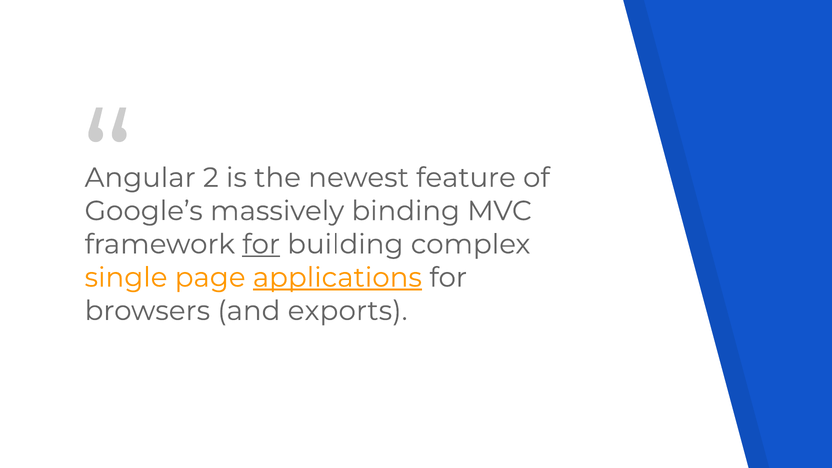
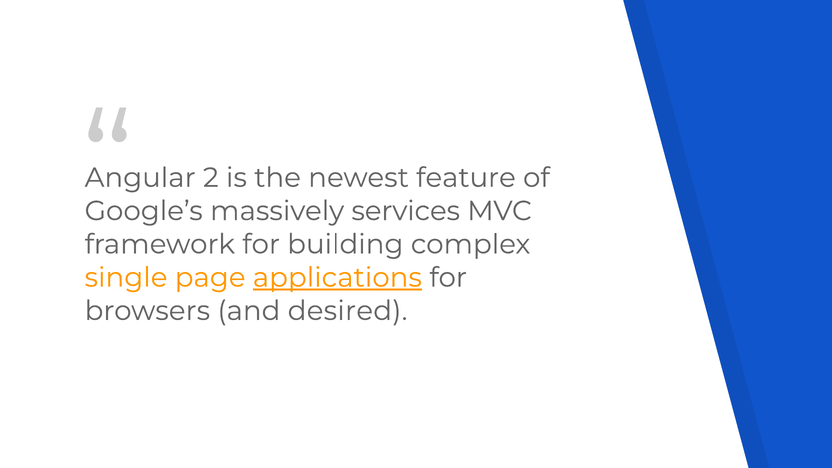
binding: binding -> services
for at (261, 244) underline: present -> none
exports: exports -> desired
